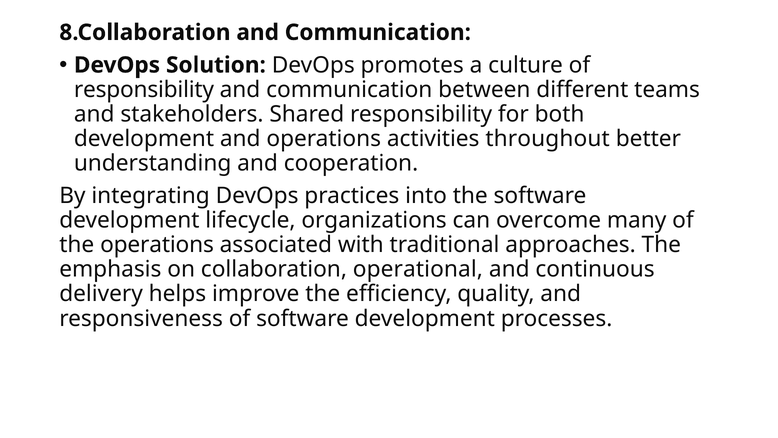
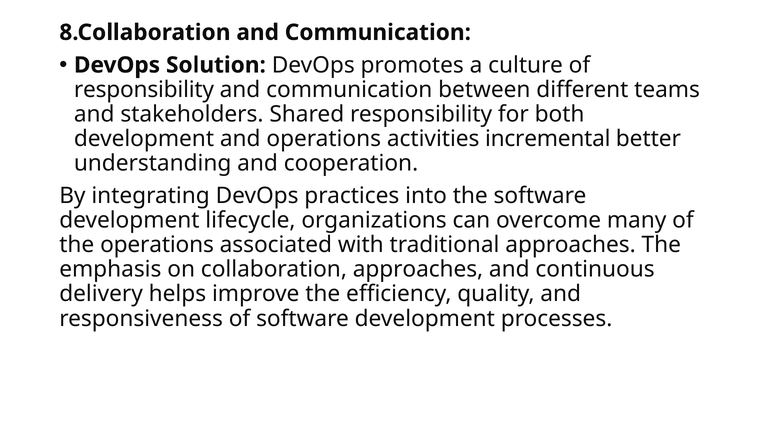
throughout: throughout -> incremental
collaboration operational: operational -> approaches
